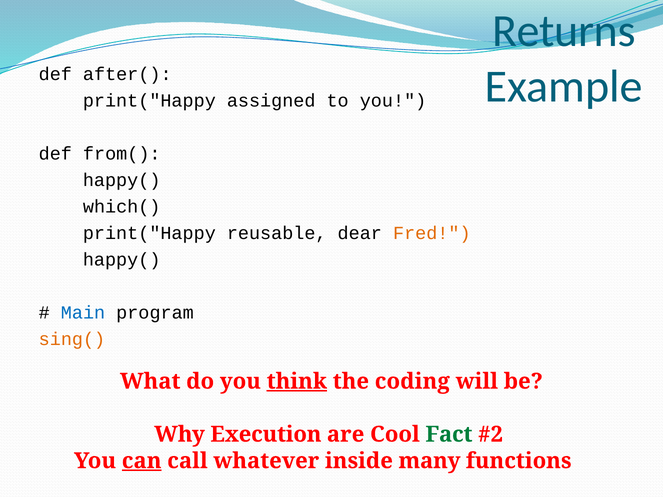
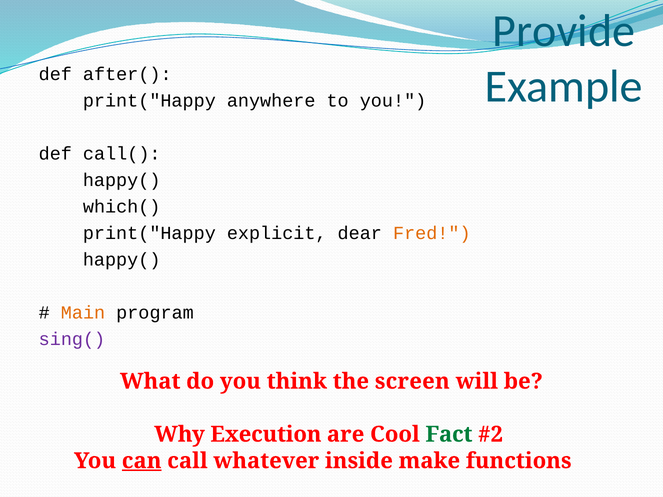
Returns: Returns -> Provide
assigned: assigned -> anywhere
from(: from( -> call(
reusable: reusable -> explicit
Main colour: blue -> orange
sing( colour: orange -> purple
think underline: present -> none
coding: coding -> screen
many: many -> make
